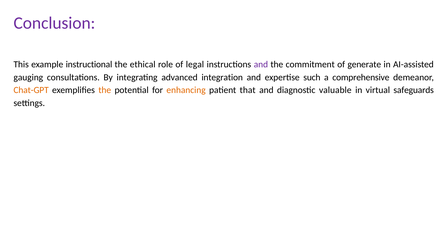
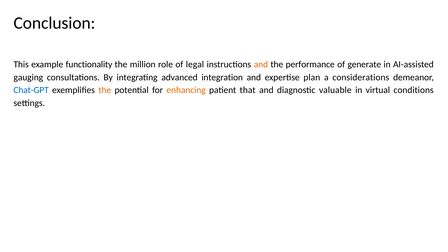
Conclusion colour: purple -> black
instructional: instructional -> functionality
ethical: ethical -> million
and at (261, 64) colour: purple -> orange
commitment: commitment -> performance
such: such -> plan
comprehensive: comprehensive -> considerations
Chat-GPT colour: orange -> blue
safeguards: safeguards -> conditions
